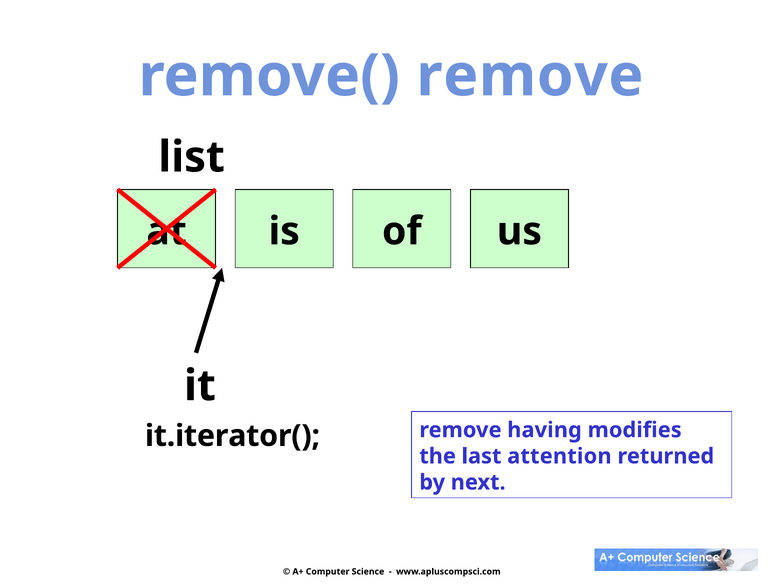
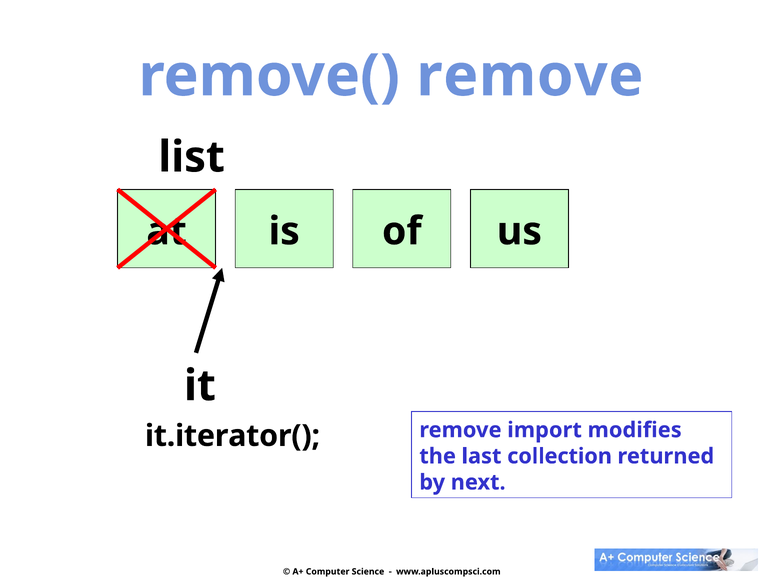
having: having -> import
attention: attention -> collection
